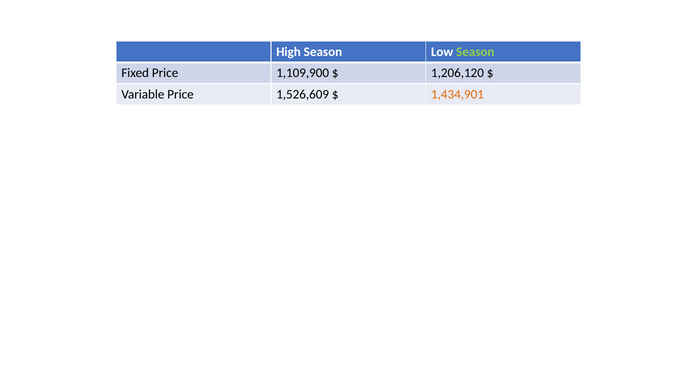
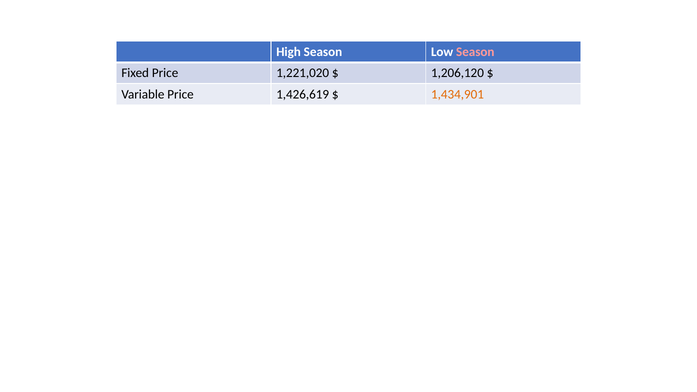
Season at (475, 52) colour: light green -> pink
1,109,900: 1,109,900 -> 1,221,020
1,526,609: 1,526,609 -> 1,426,619
